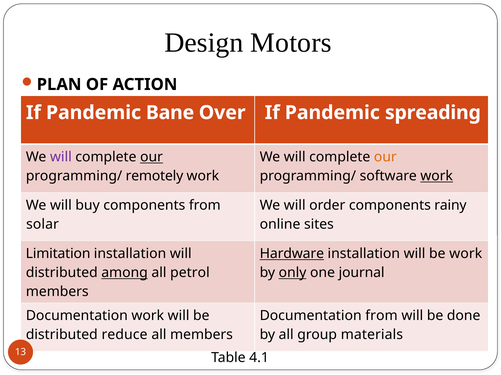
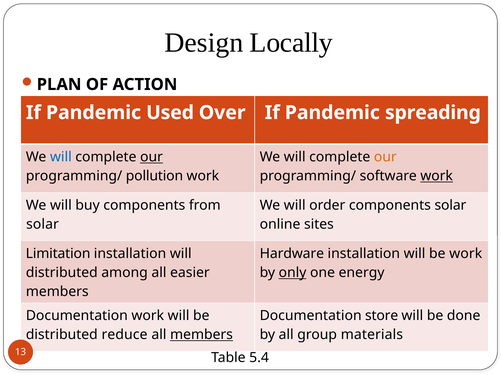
Motors: Motors -> Locally
Bane: Bane -> Used
will at (61, 157) colour: purple -> blue
remotely: remotely -> pollution
components rainy: rainy -> solar
Hardware underline: present -> none
among underline: present -> none
petrol: petrol -> easier
journal: journal -> energy
Documentation from: from -> store
members at (202, 335) underline: none -> present
4.1: 4.1 -> 5.4
